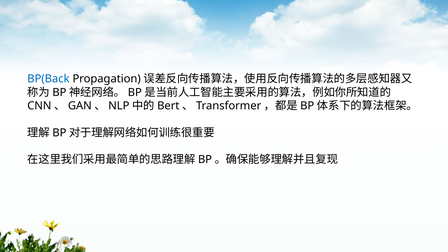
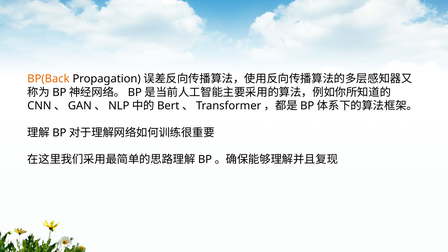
BP(Back colour: blue -> orange
